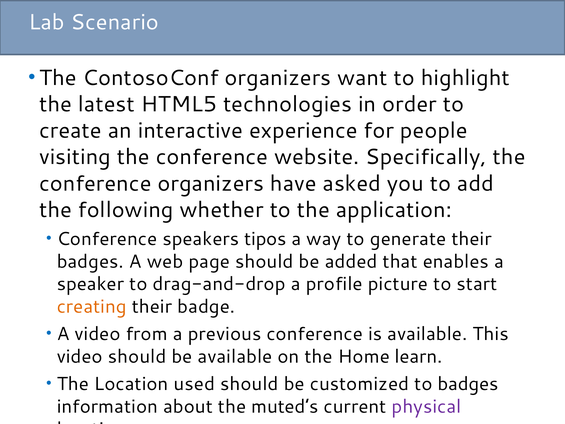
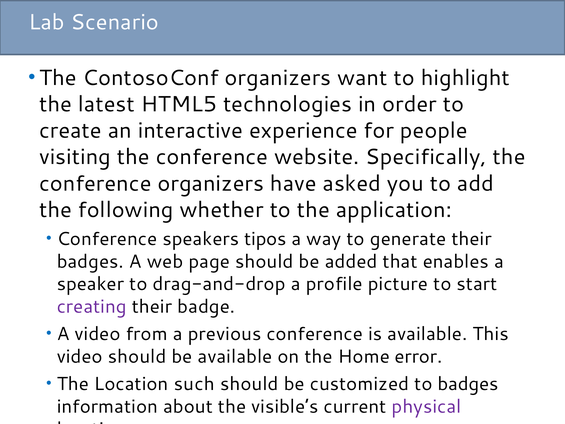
creating colour: orange -> purple
learn: learn -> error
used: used -> such
muted’s: muted’s -> visible’s
